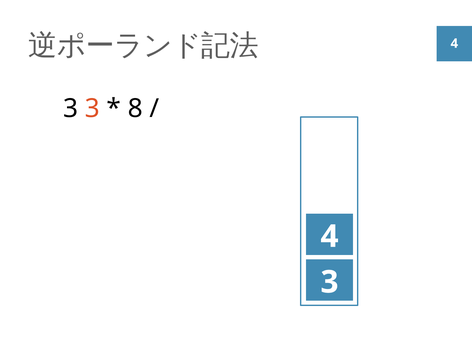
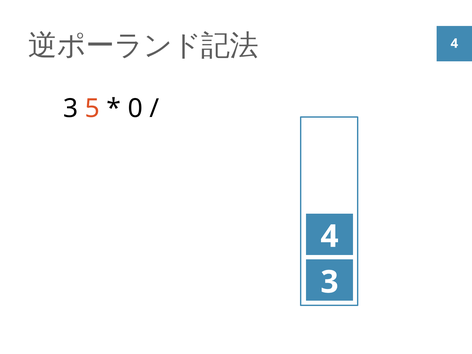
3 3: 3 -> 5
8: 8 -> 0
